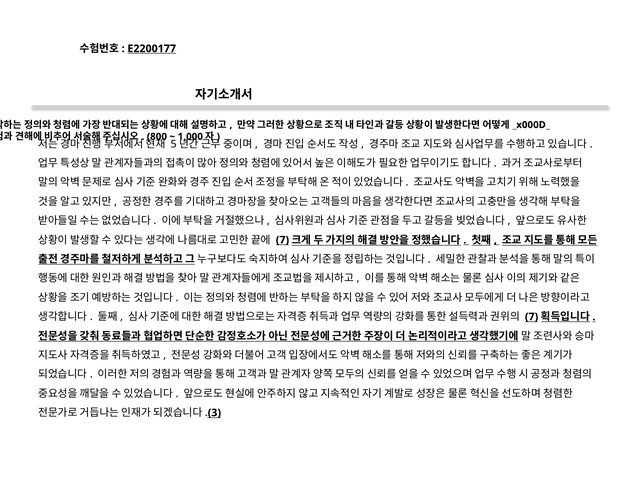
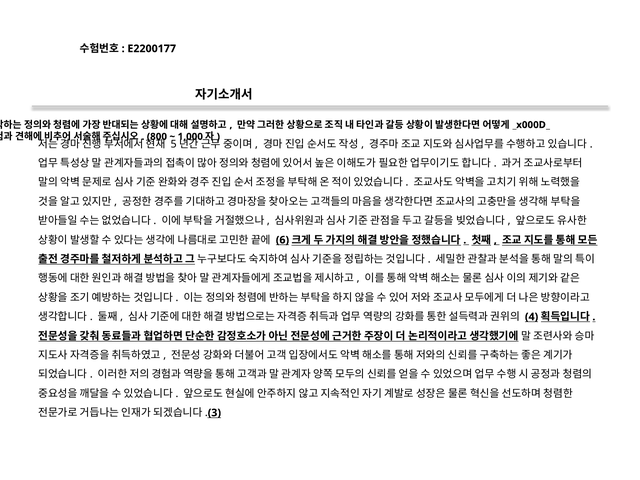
E2200177 underline: present -> none
7 at (282, 240): 7 -> 6
7 at (532, 317): 7 -> 4
